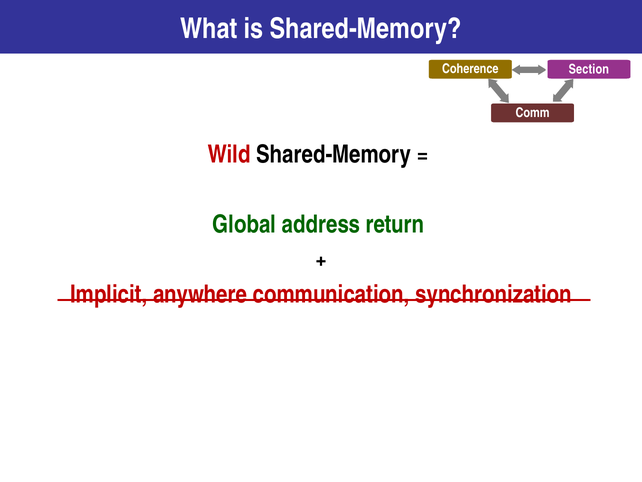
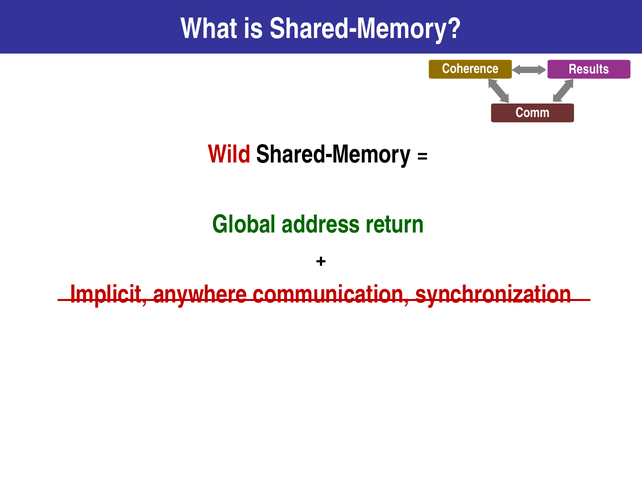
Section: Section -> Results
